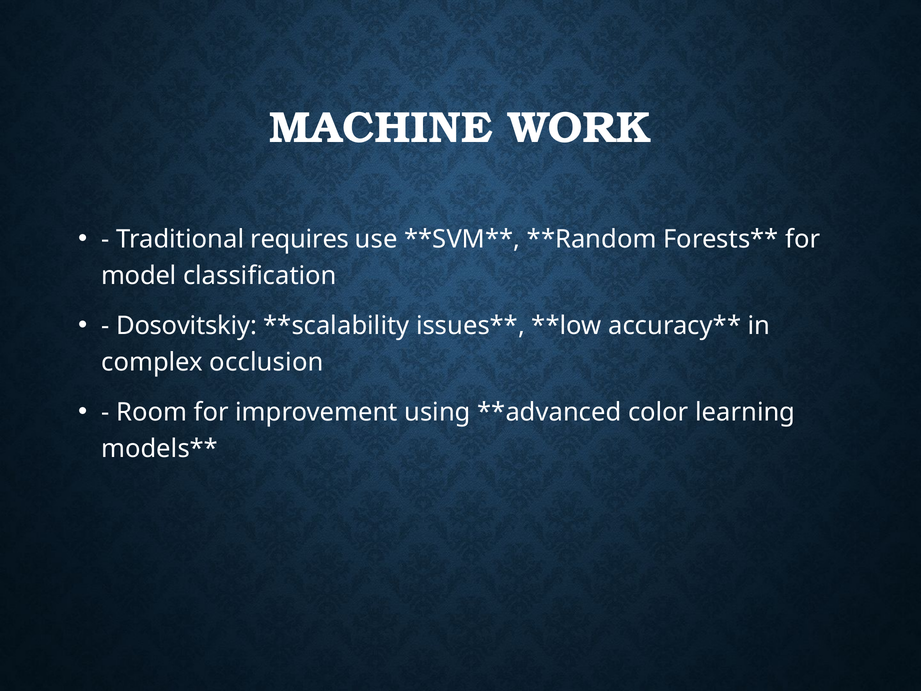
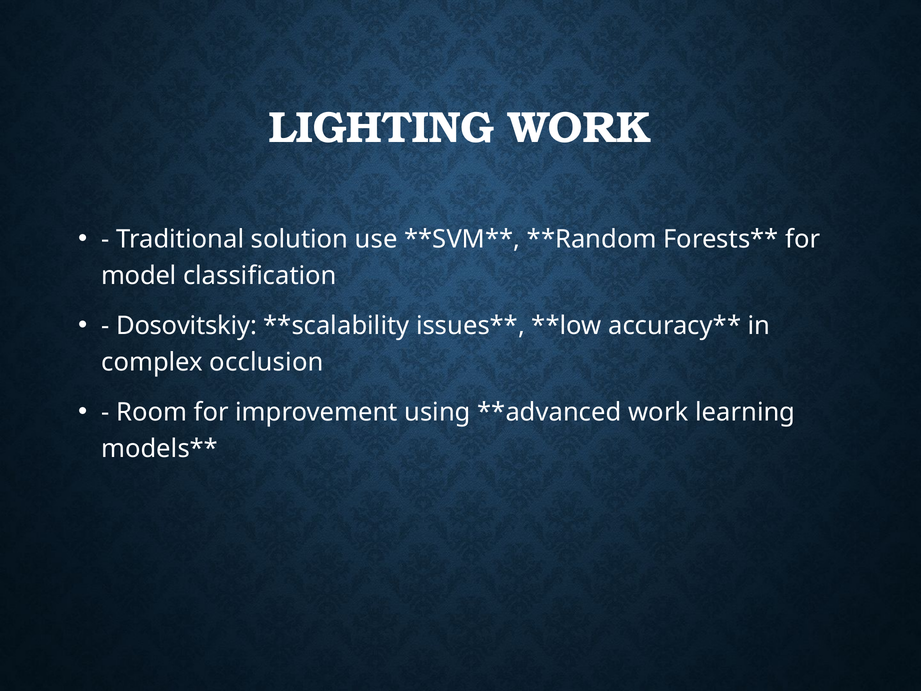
MACHINE: MACHINE -> LIGHTING
requires: requires -> solution
color at (658, 412): color -> work
